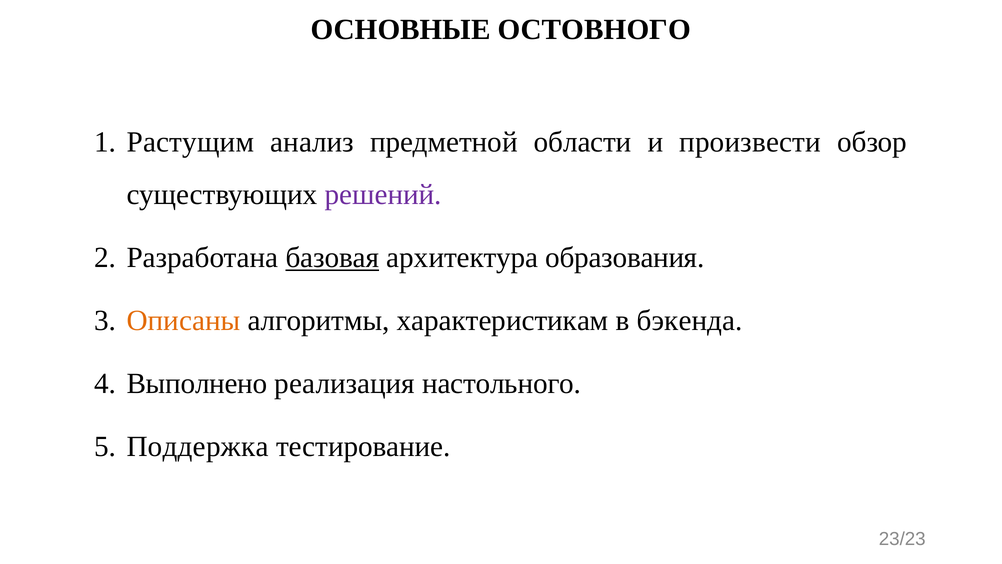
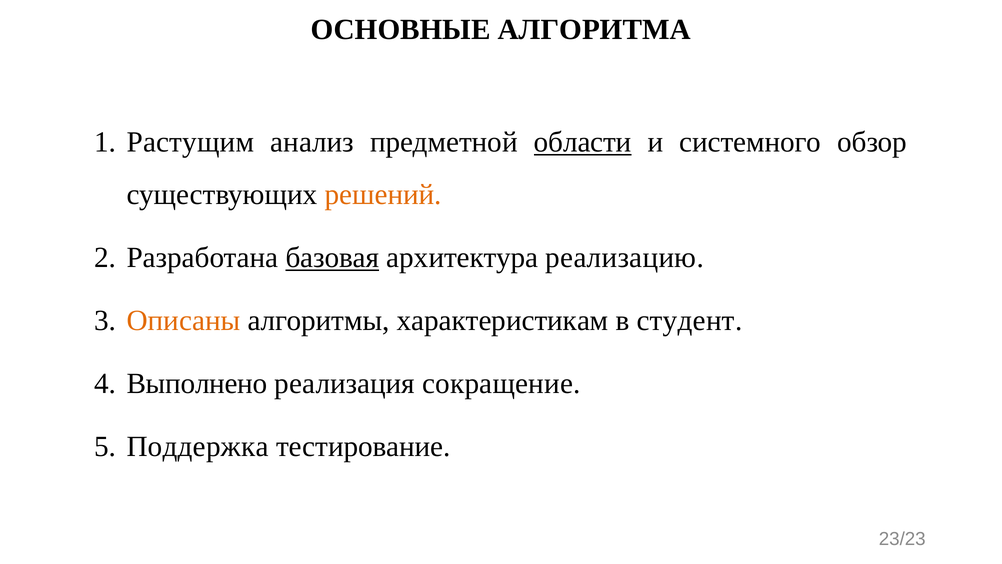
ОСТОВНОГО: ОСТОВНОГО -> АЛГОРИТМА
области underline: none -> present
произвести: произвести -> системного
решений colour: purple -> orange
образования: образования -> реализацию
бэкенда: бэкенда -> студент
настольного: настольного -> сокращение
